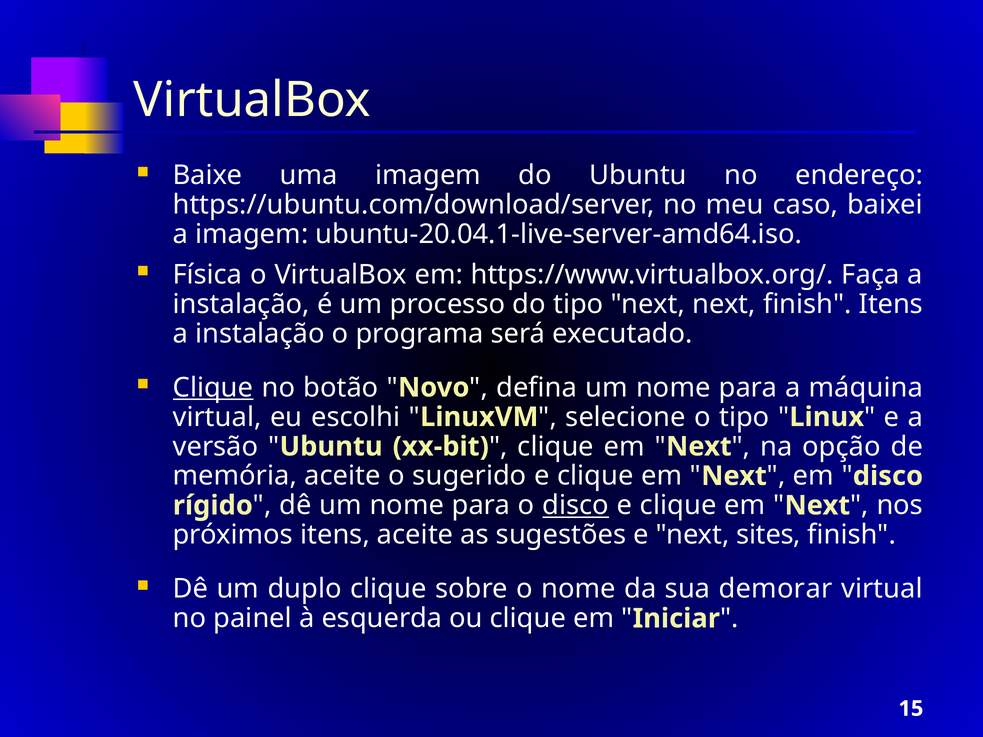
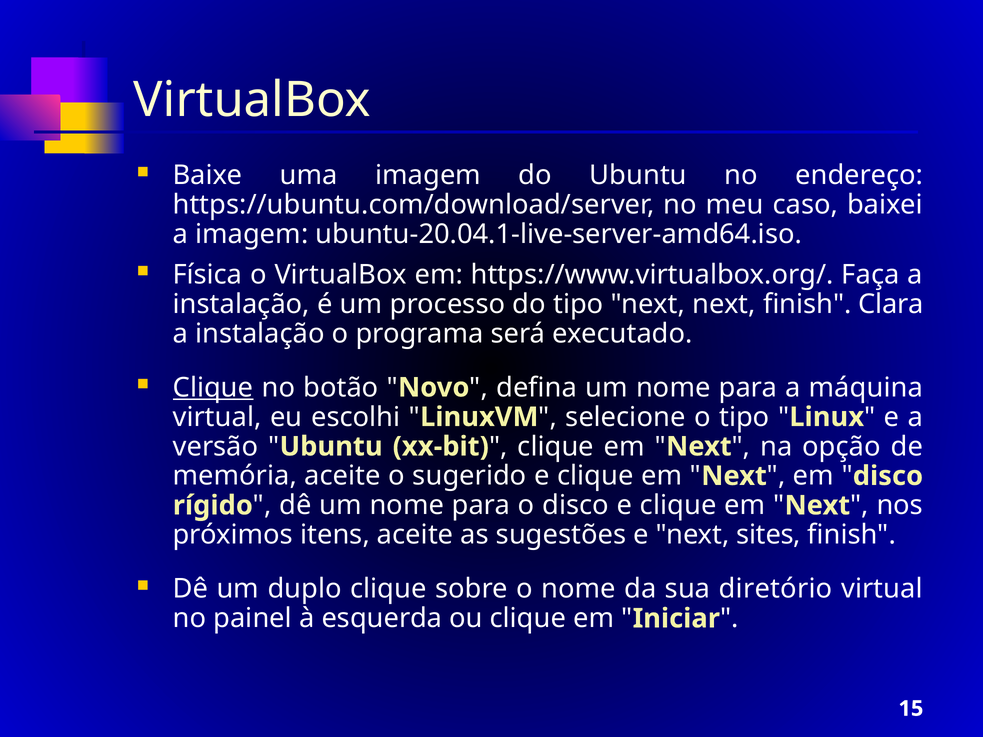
finish Itens: Itens -> Clara
disco at (576, 506) underline: present -> none
demorar: demorar -> diretório
